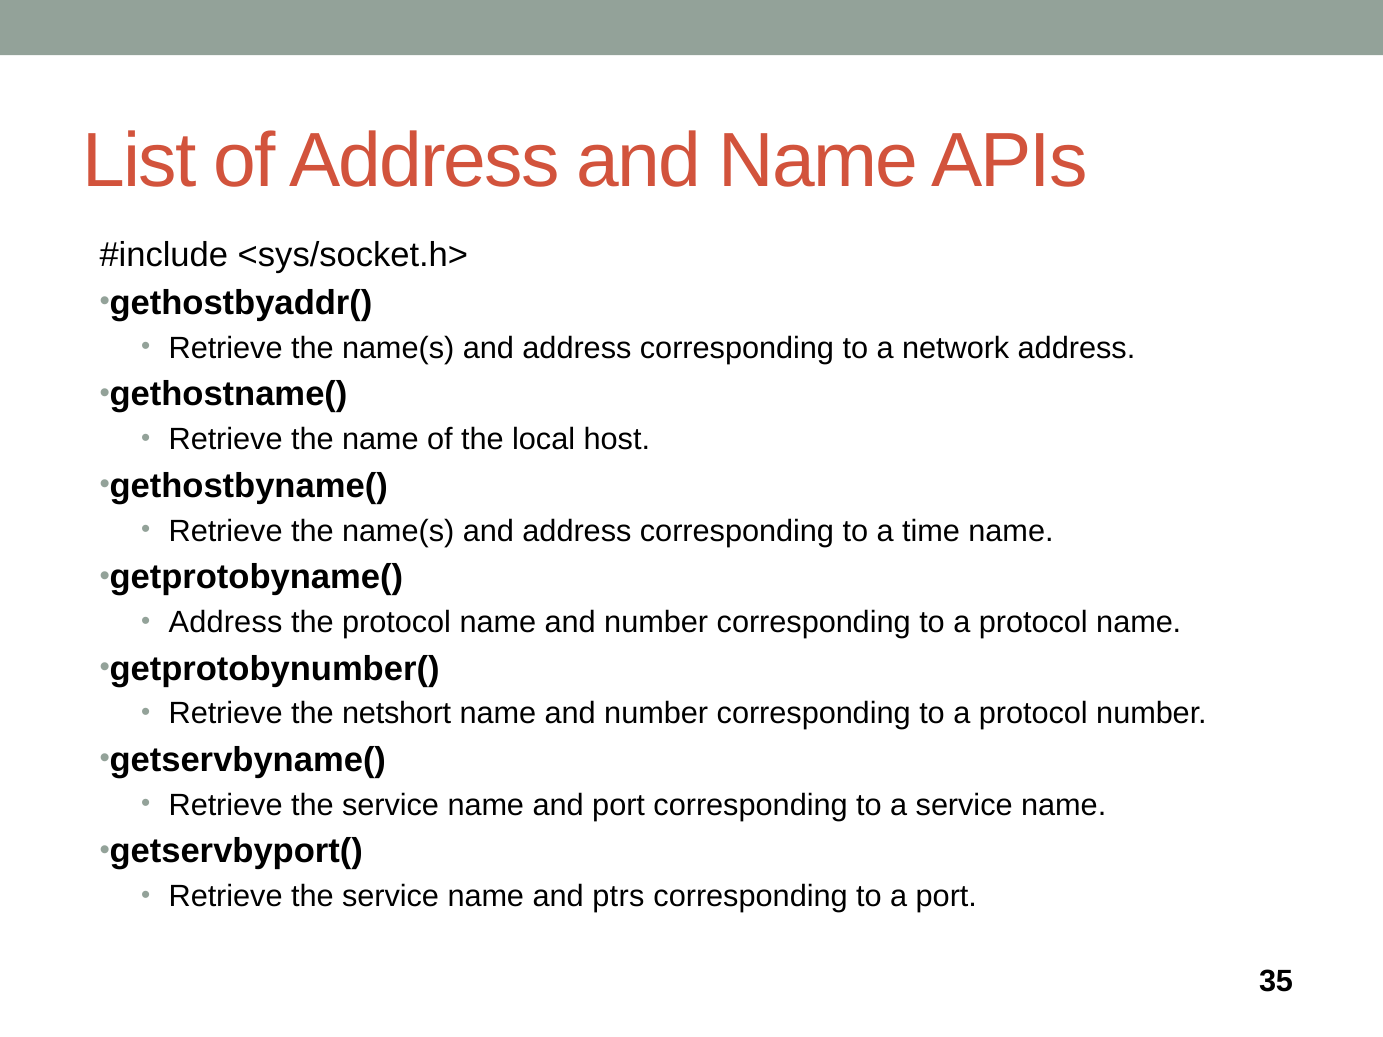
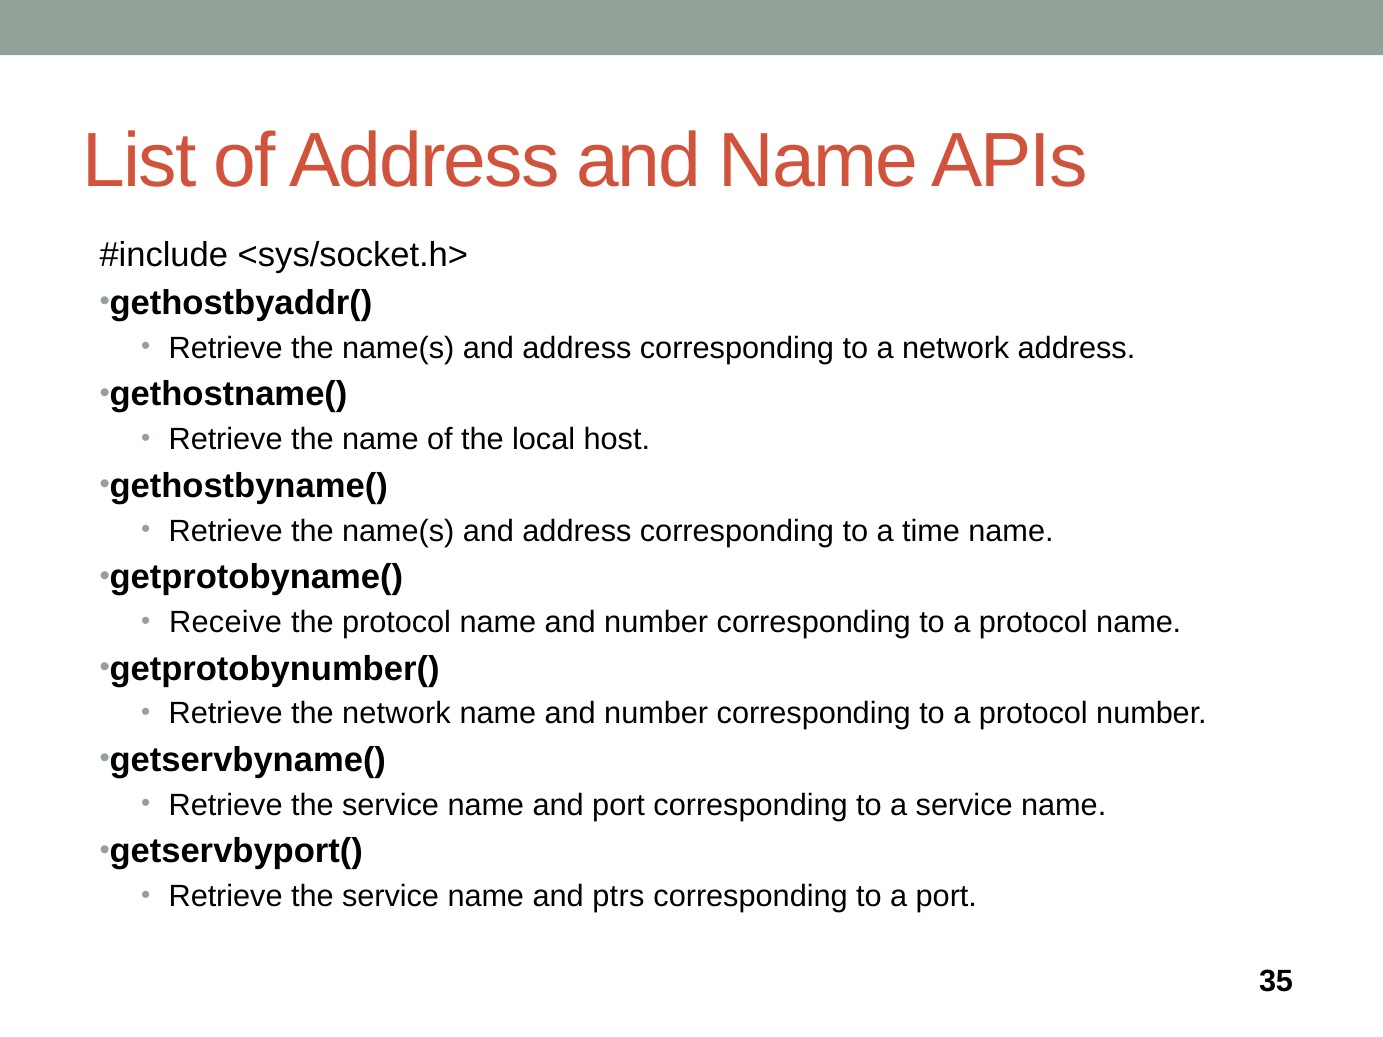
Address at (226, 622): Address -> Receive
the netshort: netshort -> network
